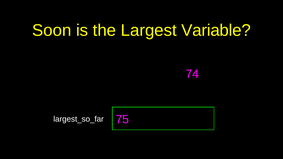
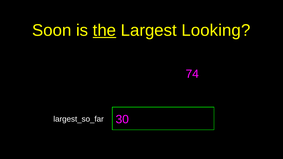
the underline: none -> present
Variable: Variable -> Looking
75: 75 -> 30
